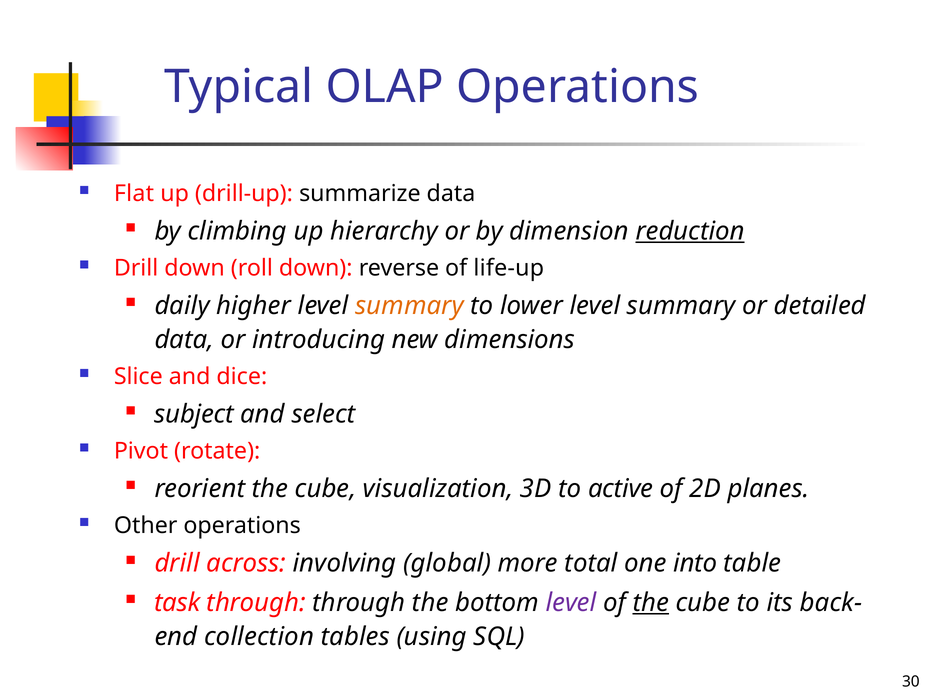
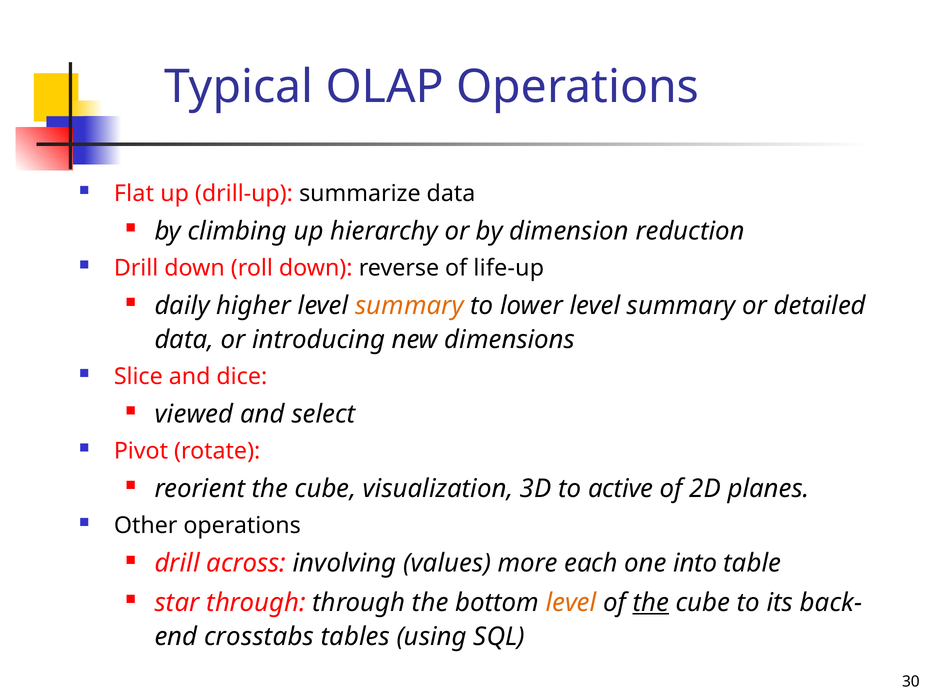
reduction underline: present -> none
subject: subject -> viewed
global: global -> values
total: total -> each
task: task -> star
level at (571, 602) colour: purple -> orange
collection: collection -> crosstabs
